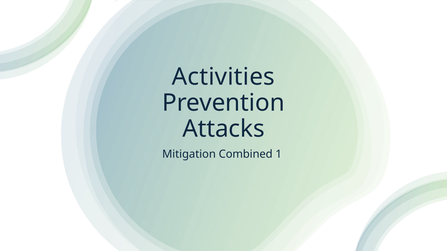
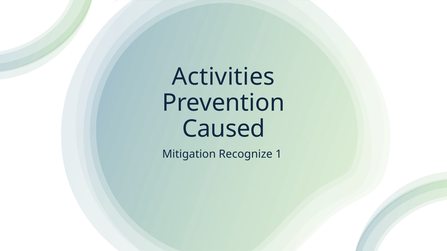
Attacks: Attacks -> Caused
Combined: Combined -> Recognize
